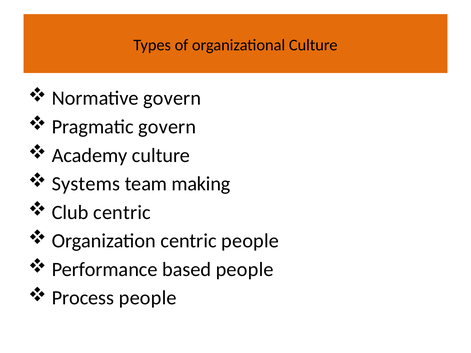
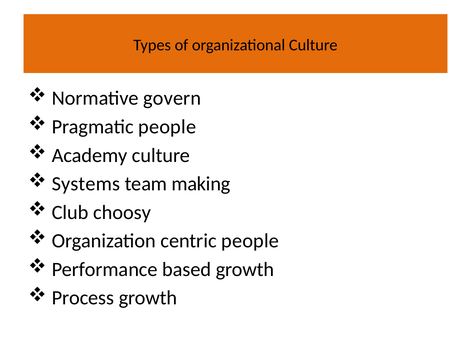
Pragmatic govern: govern -> people
Club centric: centric -> choosy
based people: people -> growth
Process people: people -> growth
